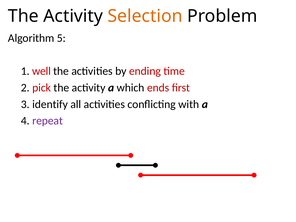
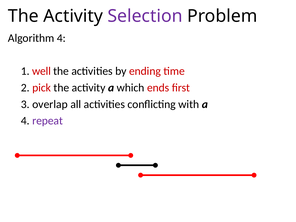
Selection colour: orange -> purple
Algorithm 5: 5 -> 4
identify: identify -> overlap
